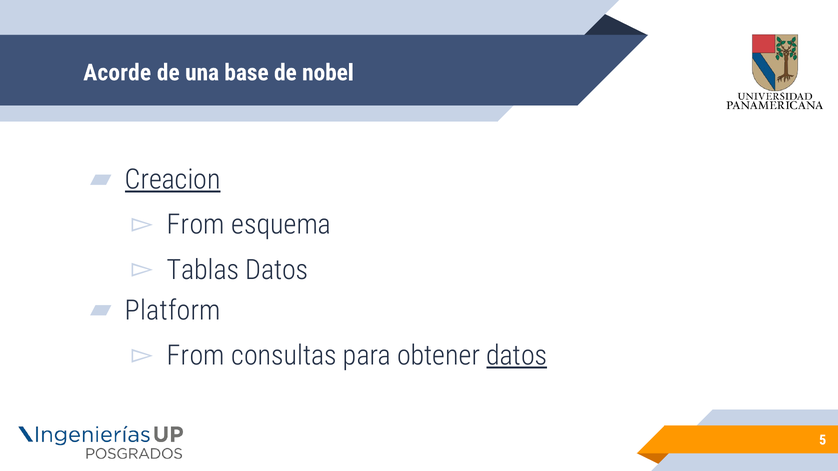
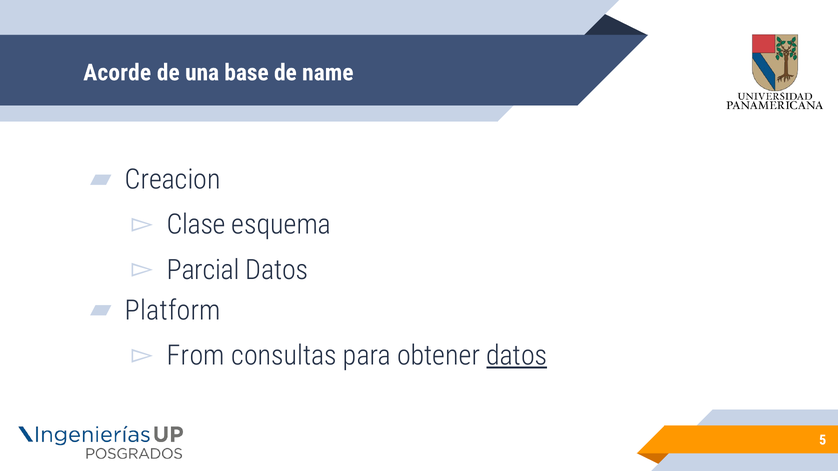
nobel: nobel -> name
Creacion underline: present -> none
From at (196, 225): From -> Clase
Tablas: Tablas -> Parcial
